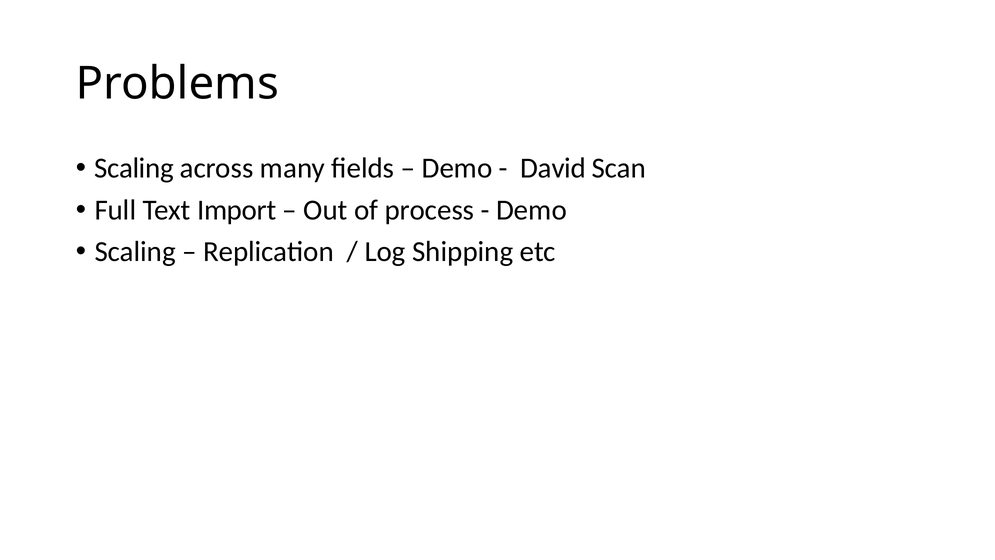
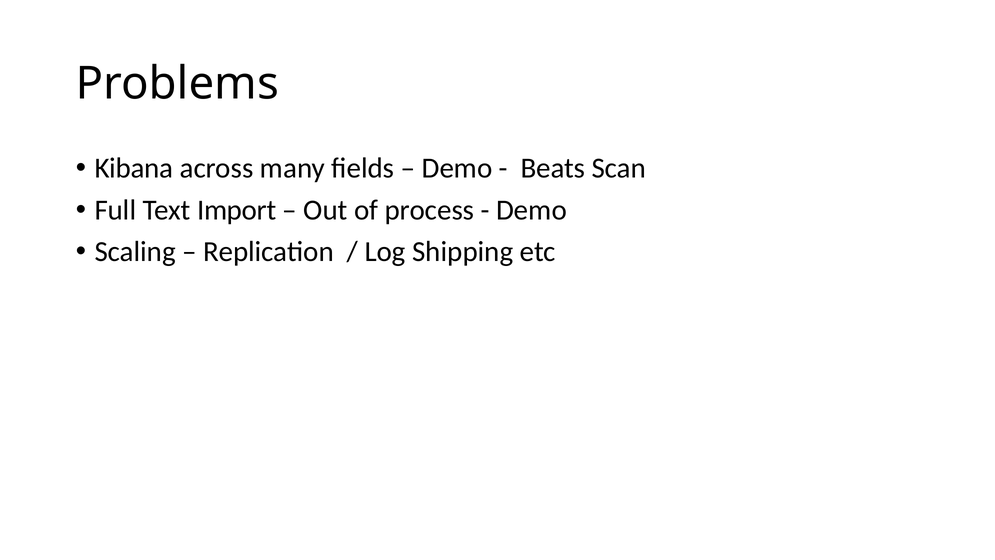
Scaling at (134, 168): Scaling -> Kibana
David: David -> Beats
